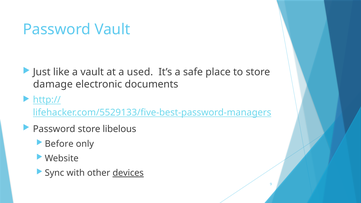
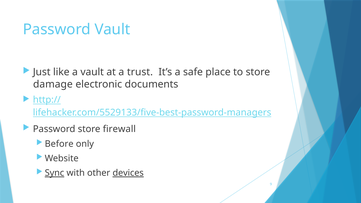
used: used -> trust
libelous: libelous -> firewall
Sync underline: none -> present
